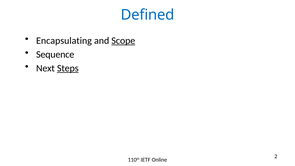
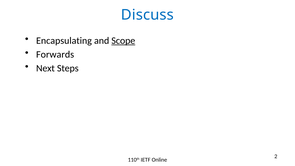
Defined: Defined -> Discuss
Sequence: Sequence -> Forwards
Steps underline: present -> none
